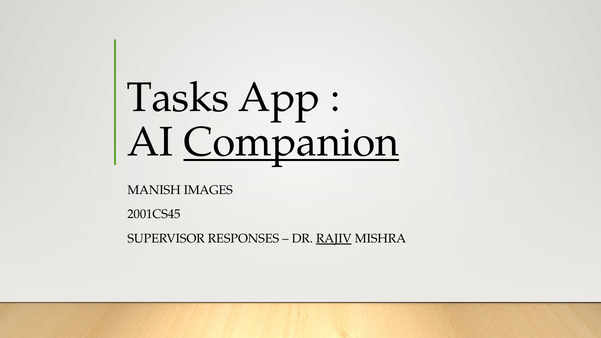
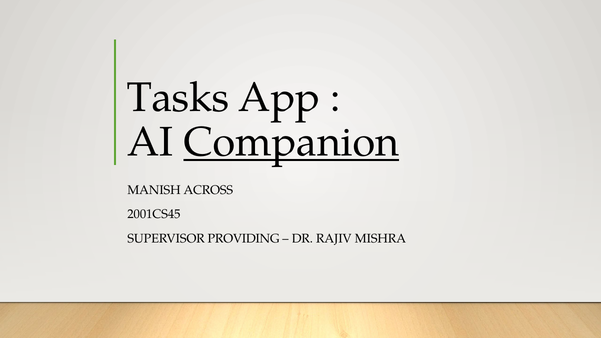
IMAGES: IMAGES -> ACROSS
RESPONSES: RESPONSES -> PROVIDING
RAJIV underline: present -> none
